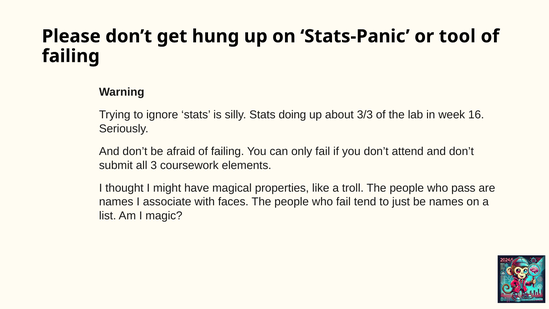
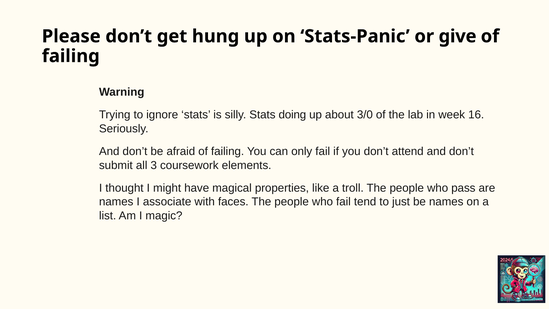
tool: tool -> give
3/3: 3/3 -> 3/0
